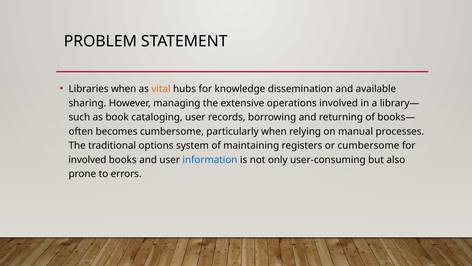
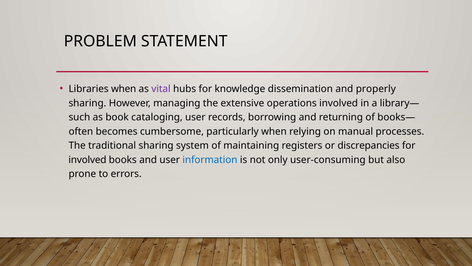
vital colour: orange -> purple
available: available -> properly
traditional options: options -> sharing
or cumbersome: cumbersome -> discrepancies
